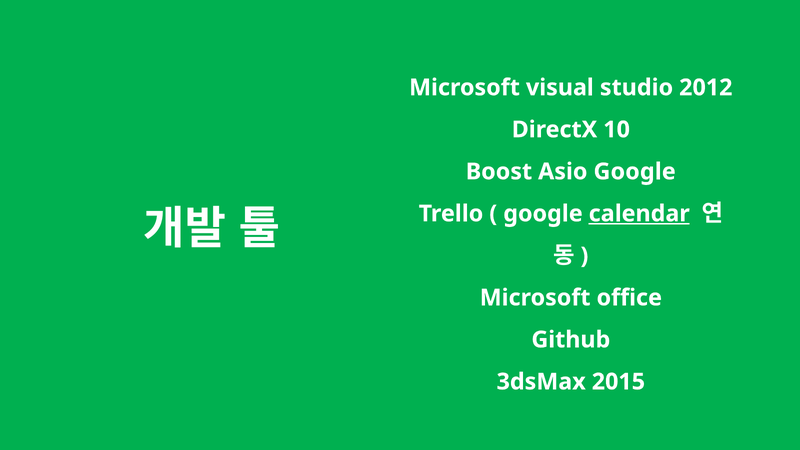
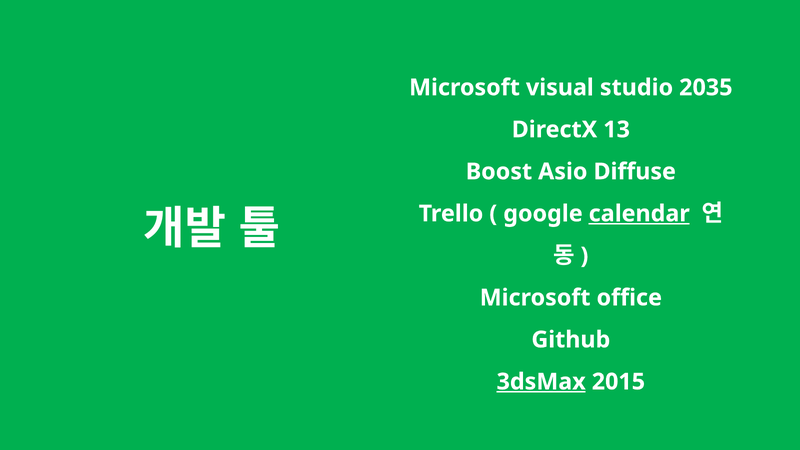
2012: 2012 -> 2035
10: 10 -> 13
Asio Google: Google -> Diffuse
3dsMax underline: none -> present
